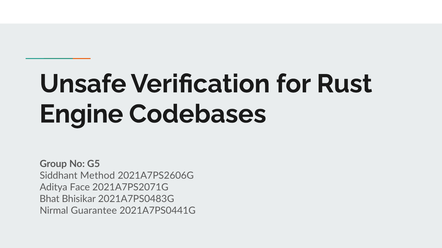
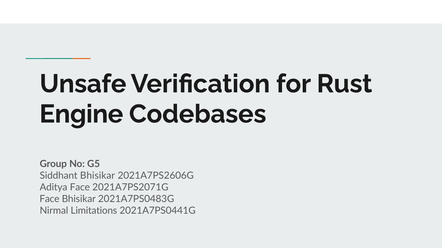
Siddhant Method: Method -> Bhisikar
Bhat at (50, 199): Bhat -> Face
Guarantee: Guarantee -> Limitations
